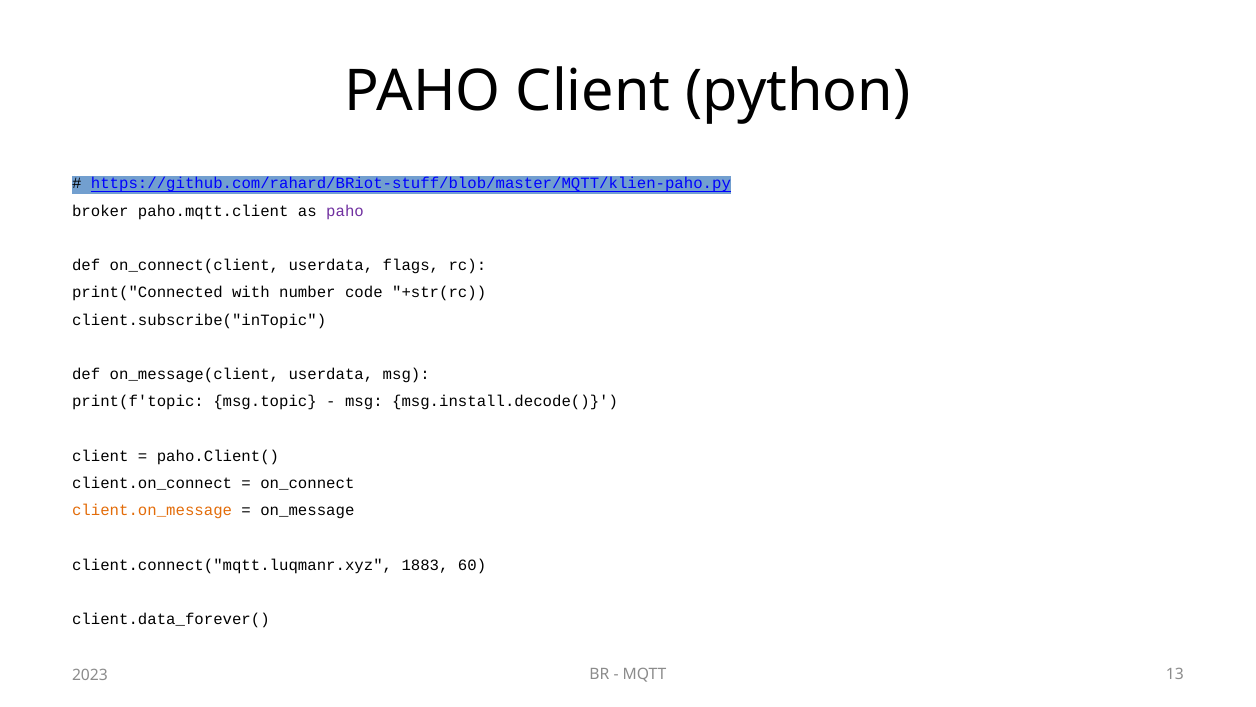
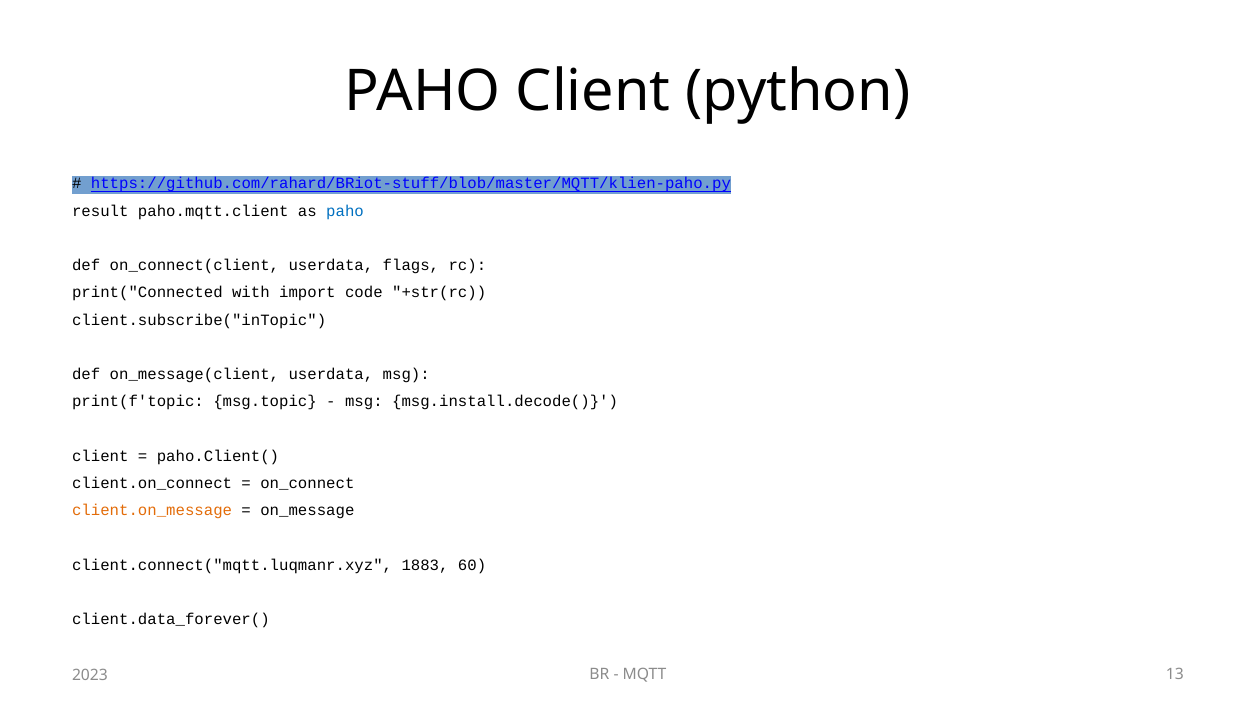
broker: broker -> result
paho at (345, 211) colour: purple -> blue
number: number -> import
